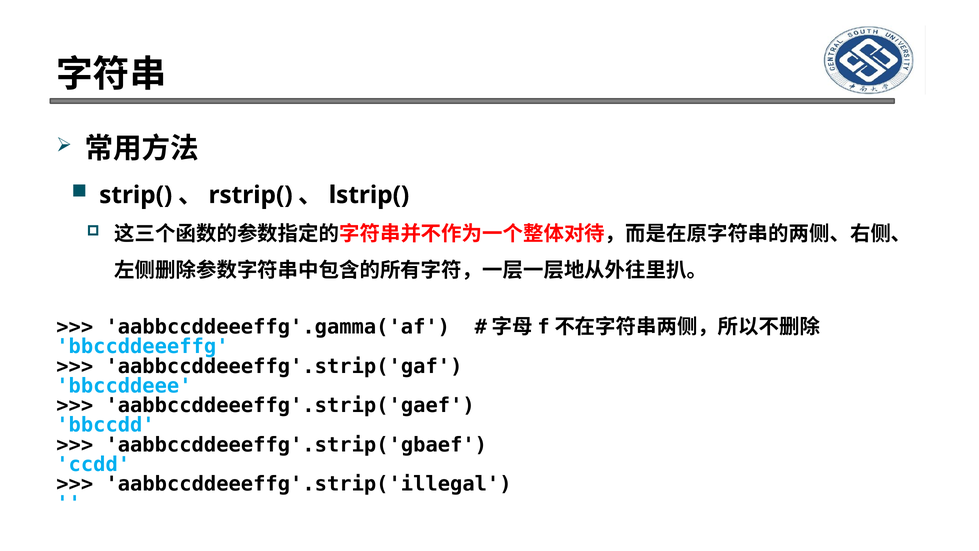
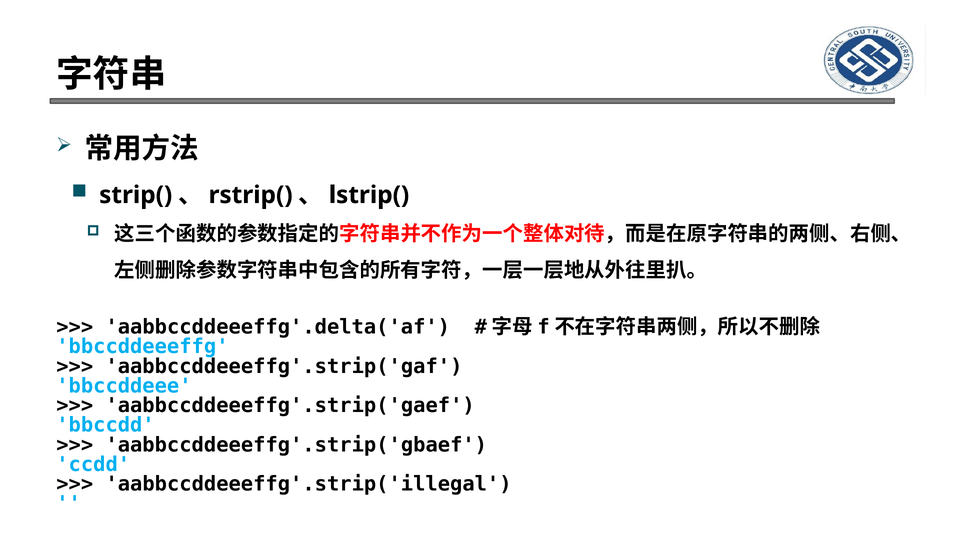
aabbccddeeeffg'.gamma('af: aabbccddeeeffg'.gamma('af -> aabbccddeeeffg'.delta('af
